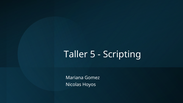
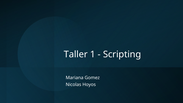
5: 5 -> 1
